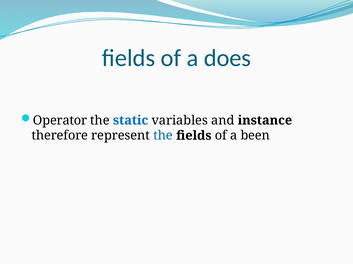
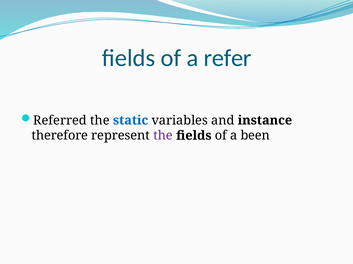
does: does -> refer
Operator: Operator -> Referred
the at (163, 136) colour: blue -> purple
